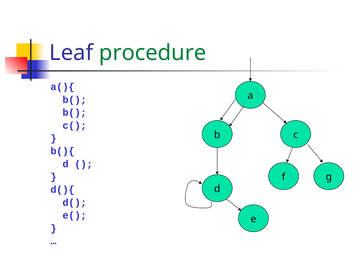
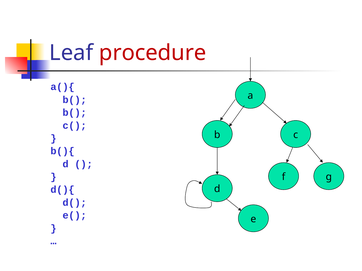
procedure colour: green -> red
